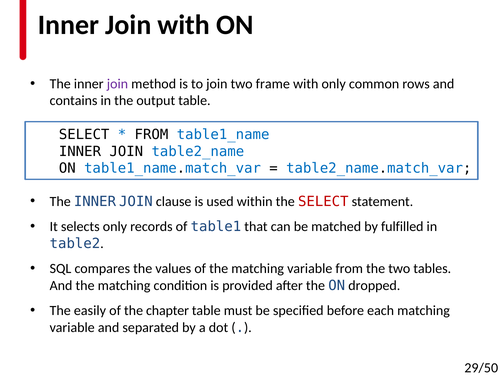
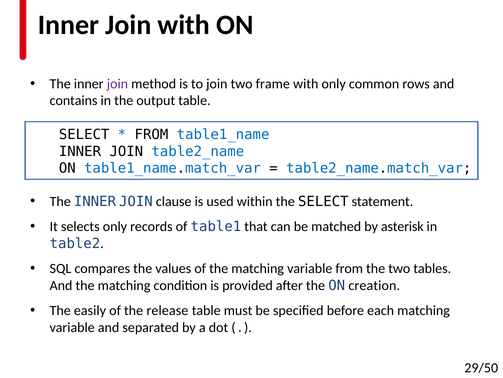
SELECT at (323, 201) colour: red -> black
fulfilled: fulfilled -> asterisk
dropped: dropped -> creation
chapter: chapter -> release
